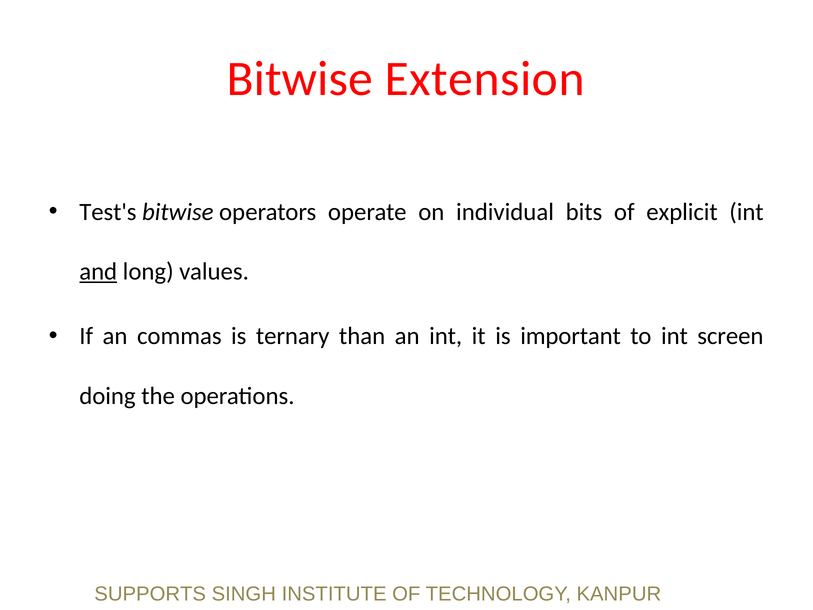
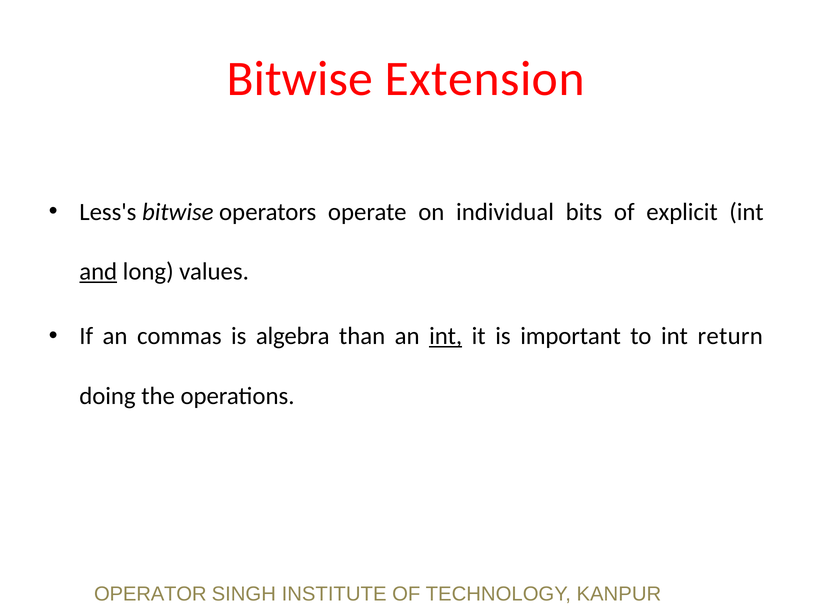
Test's: Test's -> Less's
ternary: ternary -> algebra
int at (446, 336) underline: none -> present
screen: screen -> return
SUPPORTS: SUPPORTS -> OPERATOR
